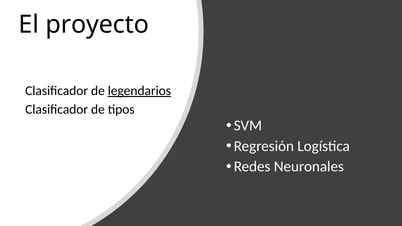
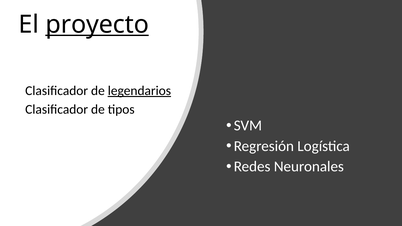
proyecto underline: none -> present
